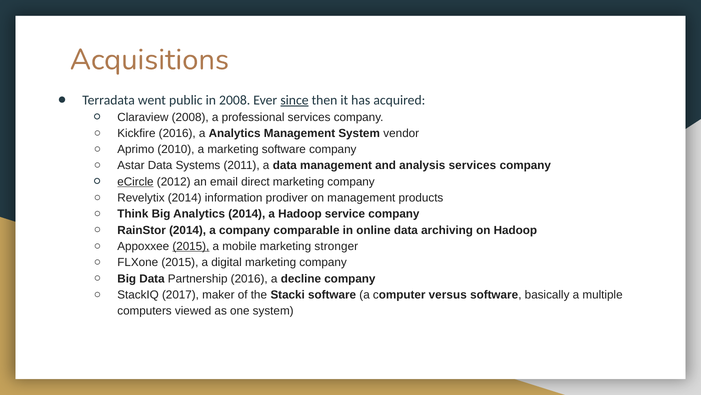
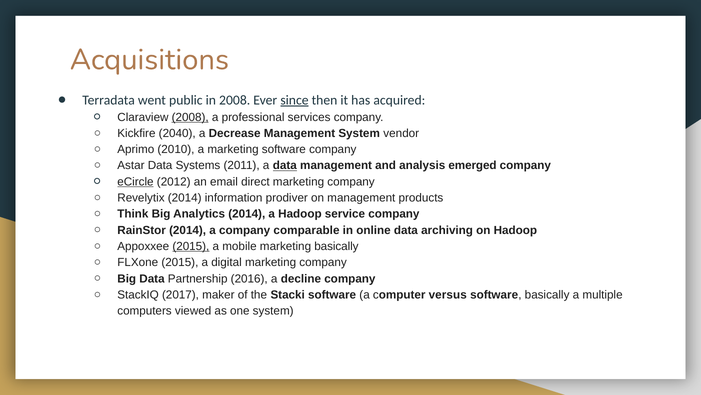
2008 at (190, 117) underline: none -> present
Kickfire 2016: 2016 -> 2040
a Analytics: Analytics -> Decrease
data at (285, 165) underline: none -> present
analysis services: services -> emerged
marketing stronger: stronger -> basically
